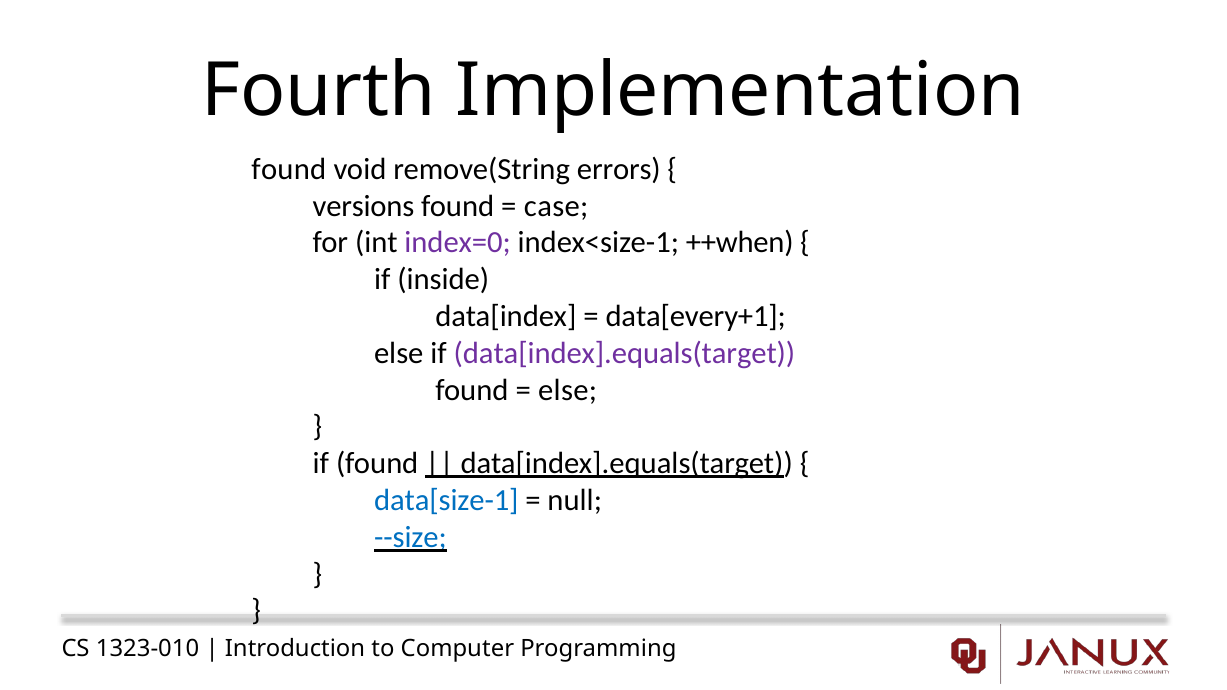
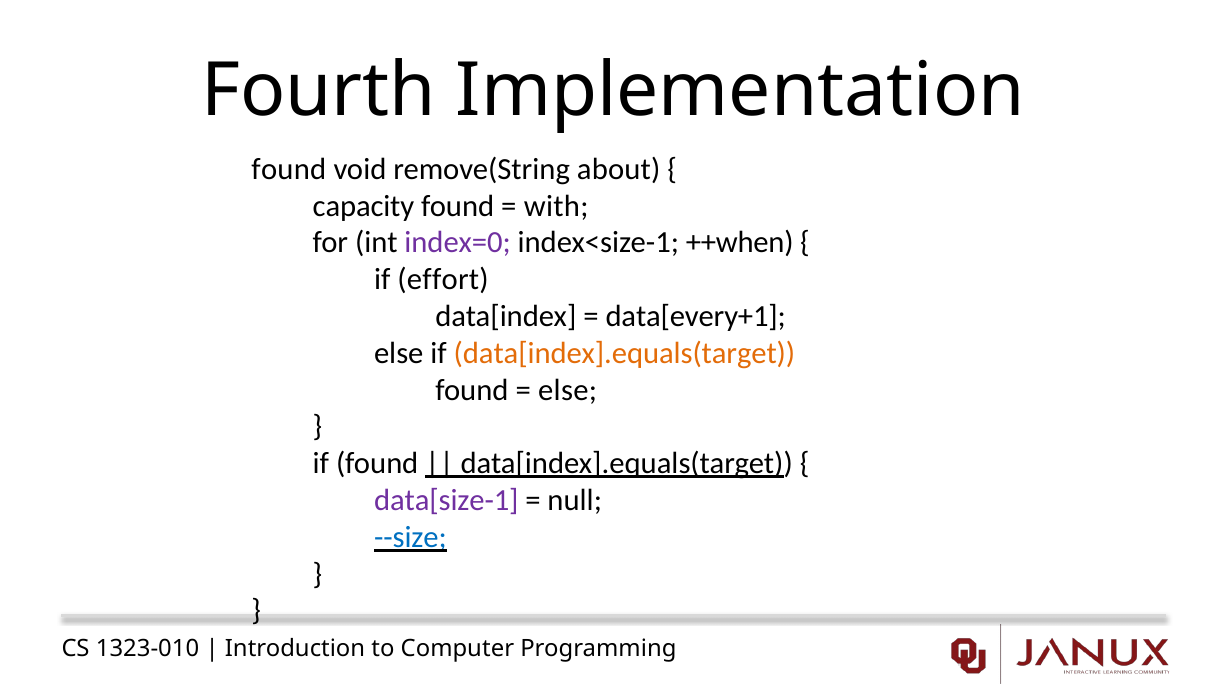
errors: errors -> about
versions: versions -> capacity
case: case -> with
inside: inside -> effort
data[index].equals(target at (624, 353) colour: purple -> orange
data[size-1 colour: blue -> purple
